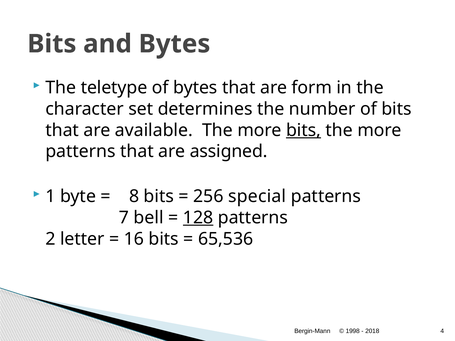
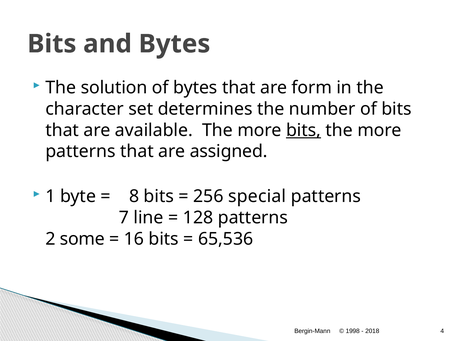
teletype: teletype -> solution
bell: bell -> line
128 underline: present -> none
letter: letter -> some
